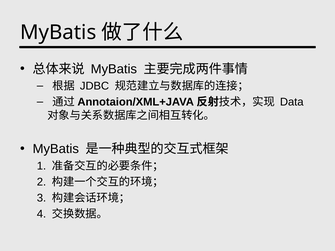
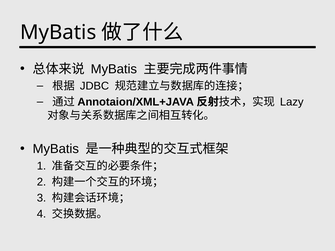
Data: Data -> Lazy
